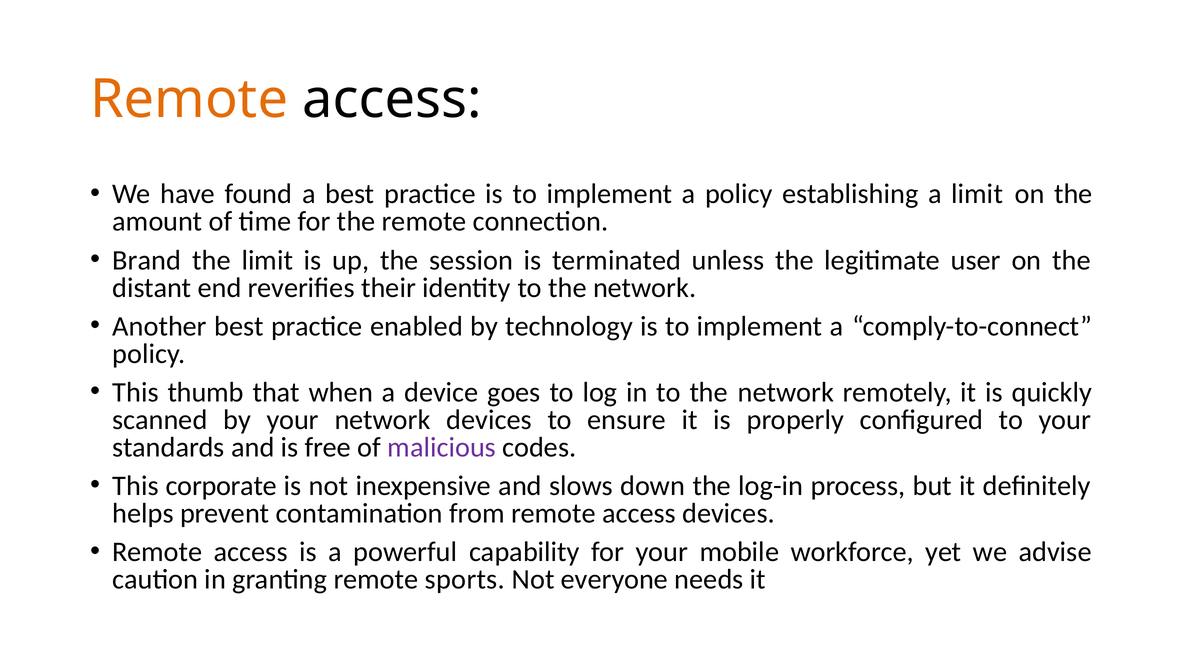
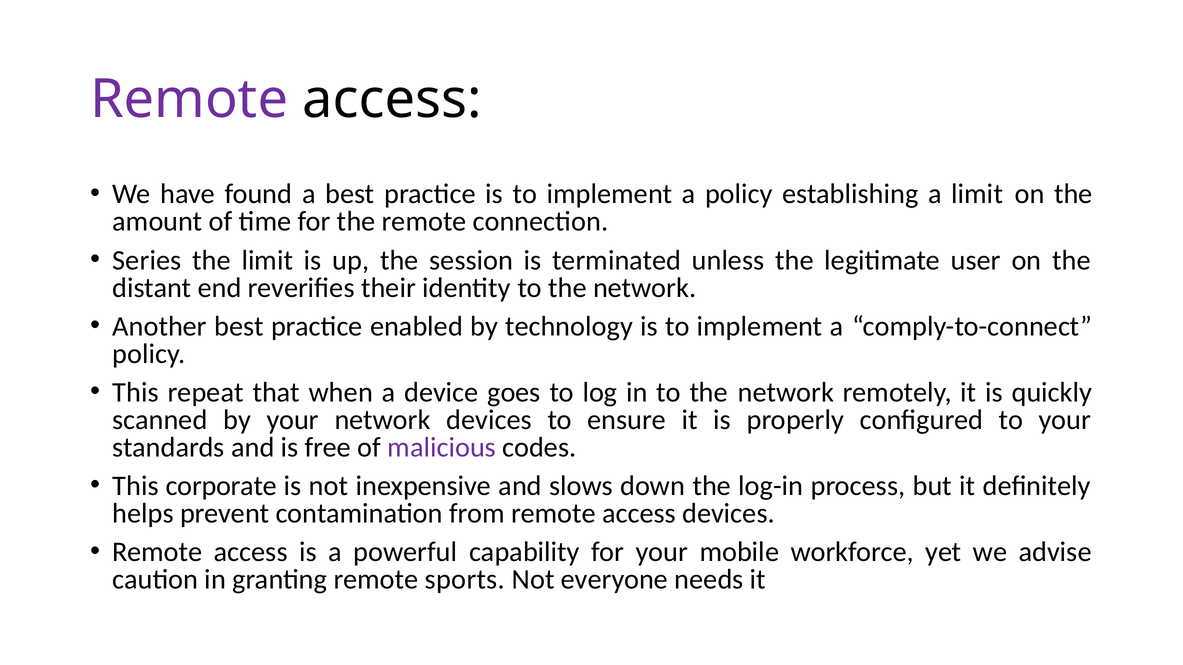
Remote at (189, 99) colour: orange -> purple
Brand: Brand -> Series
thumb: thumb -> repeat
